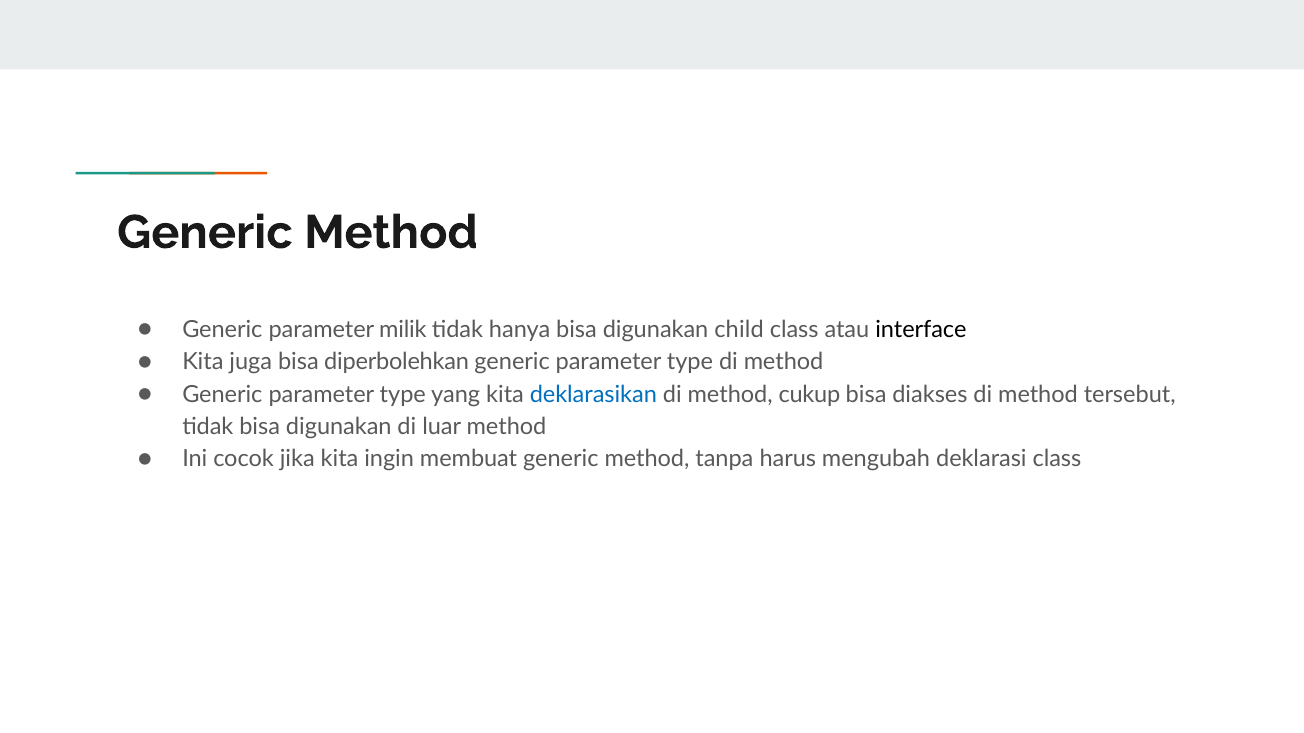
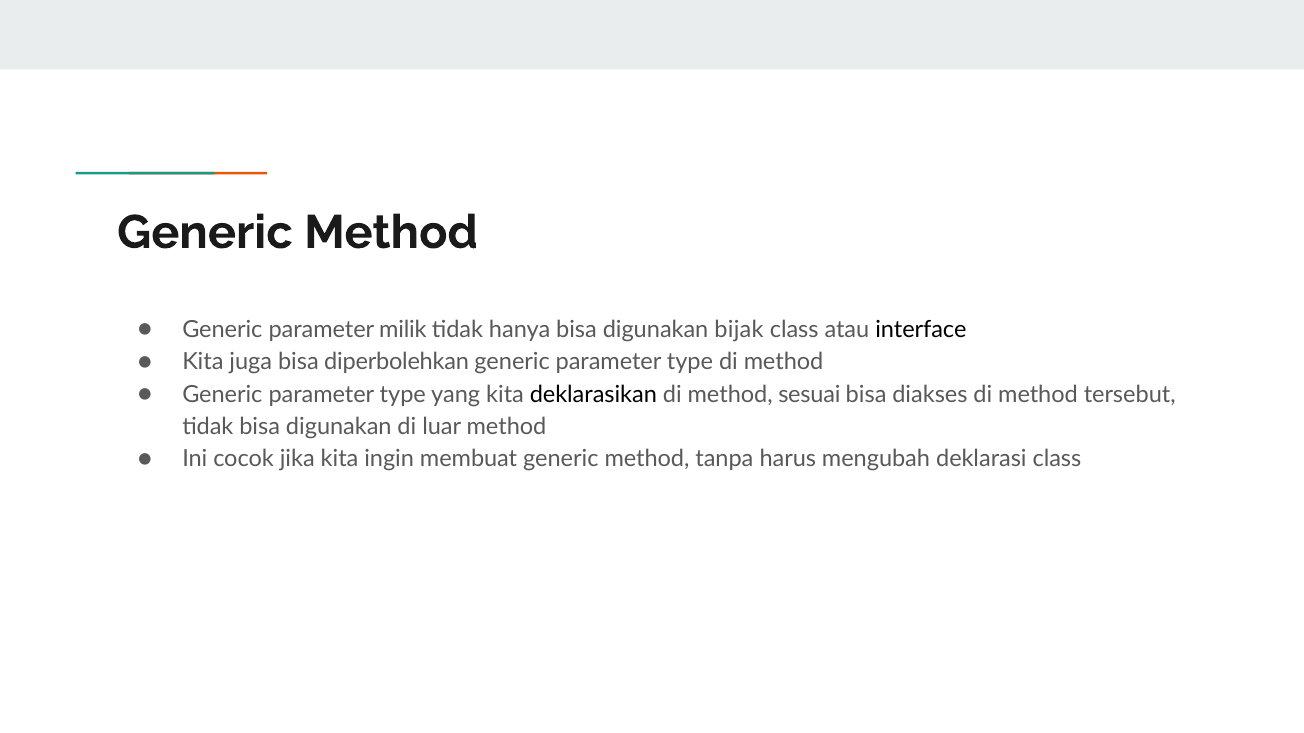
child: child -> bijak
deklarasikan colour: blue -> black
cukup: cukup -> sesuai
